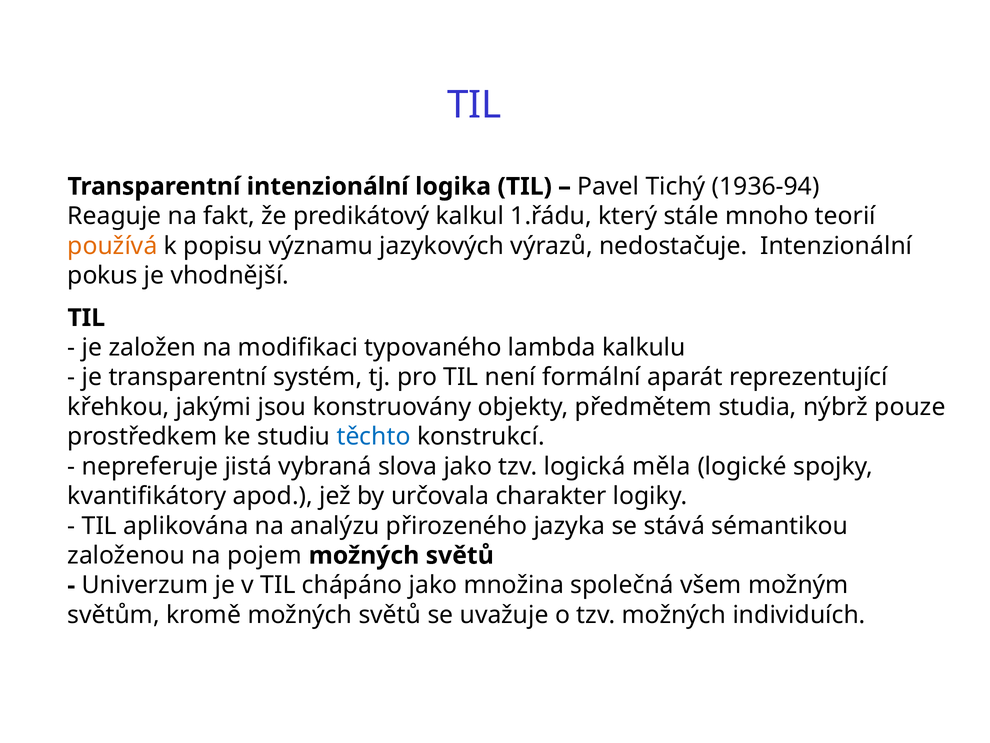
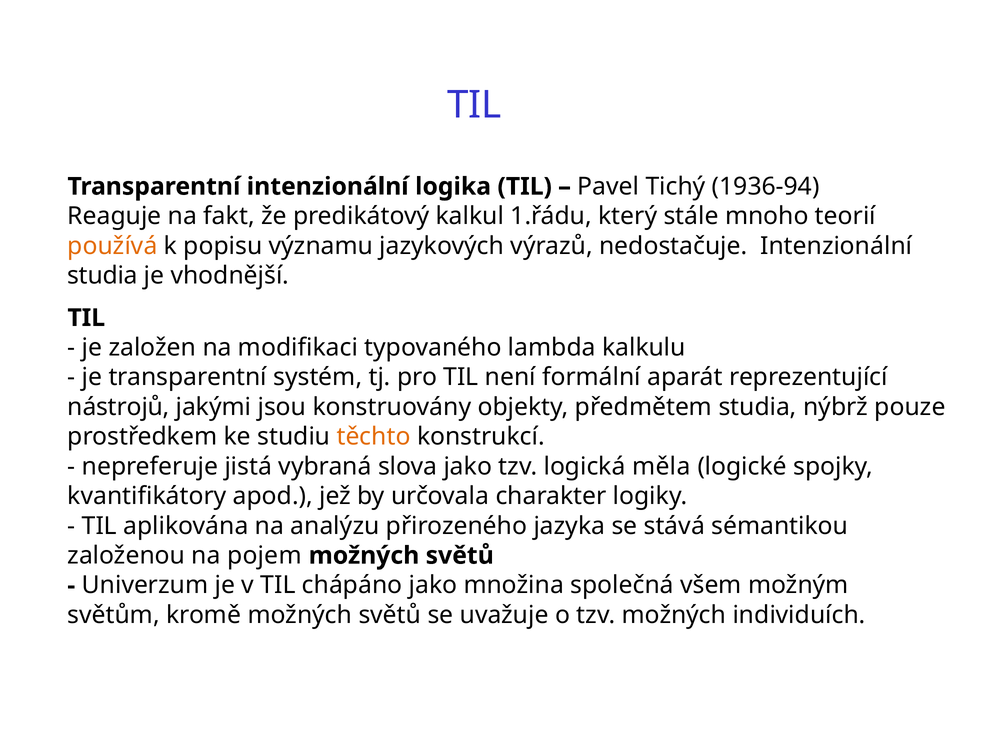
pokus at (102, 276): pokus -> studia
křehkou: křehkou -> nástrojů
těchto colour: blue -> orange
